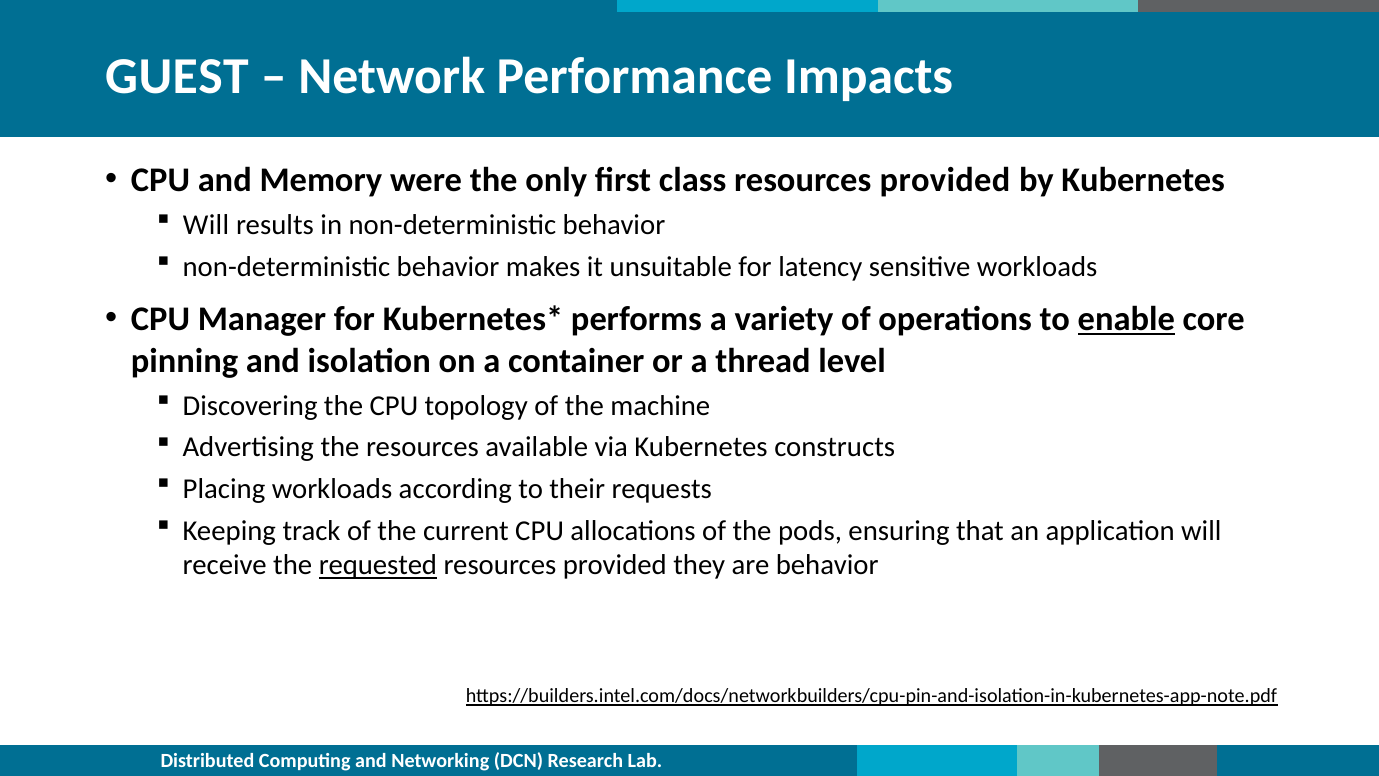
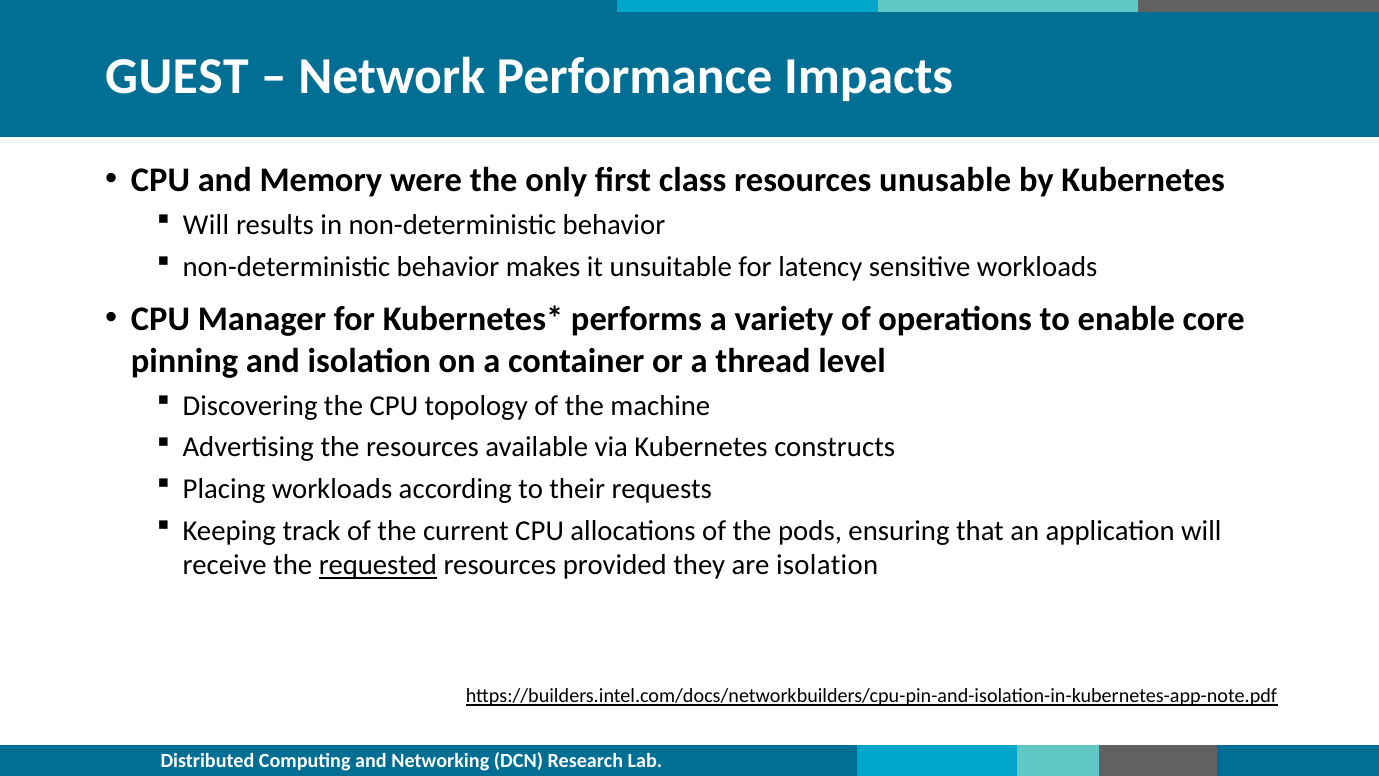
class resources provided: provided -> unusable
enable underline: present -> none
are behavior: behavior -> isolation
